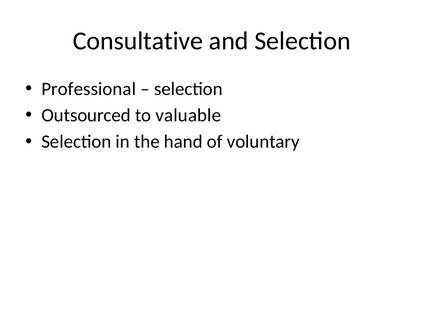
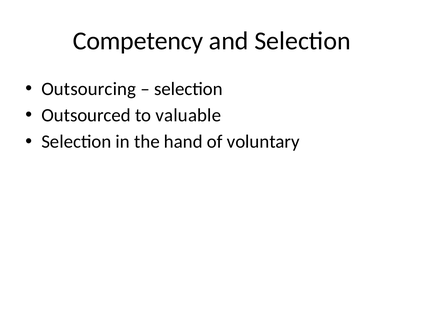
Consultative: Consultative -> Competency
Professional: Professional -> Outsourcing
